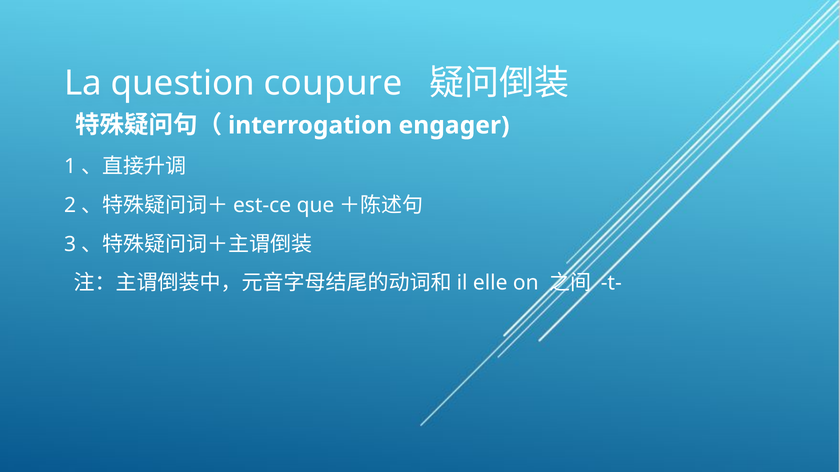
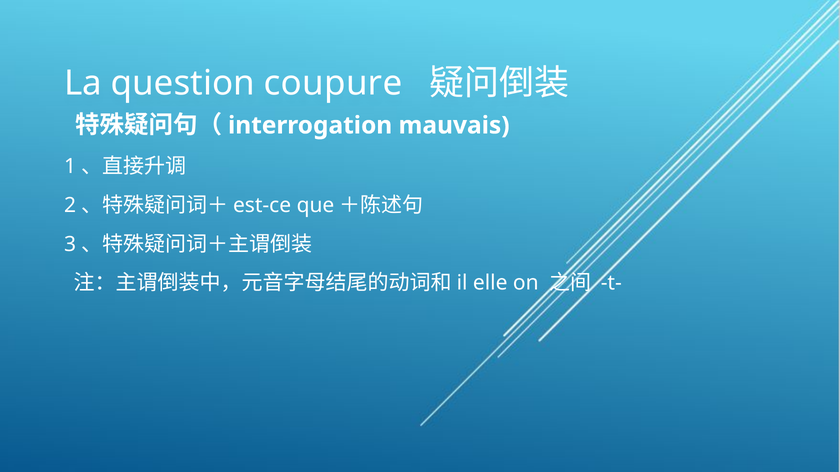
engager: engager -> mauvais
